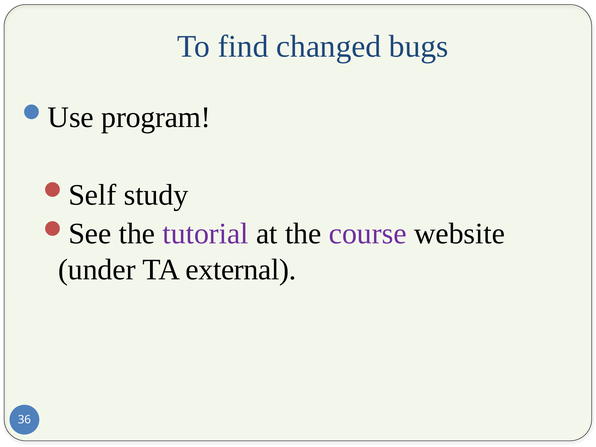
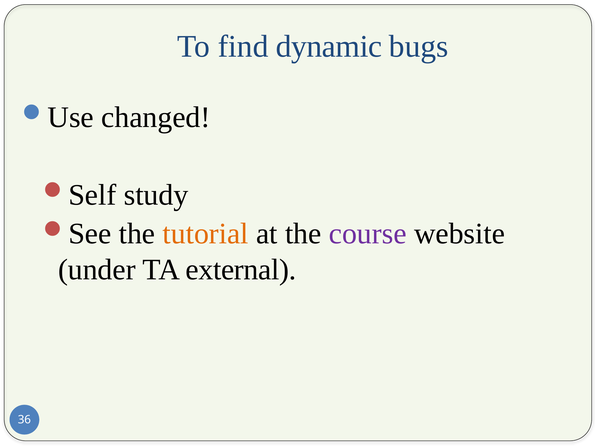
changed: changed -> dynamic
program: program -> changed
tutorial colour: purple -> orange
